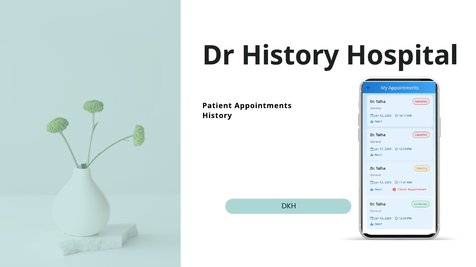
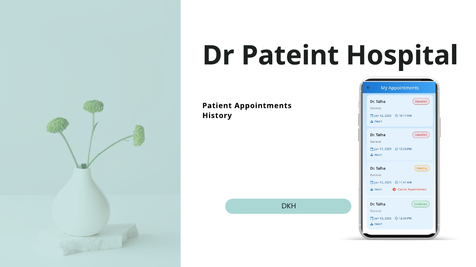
Dr History: History -> Pateint
